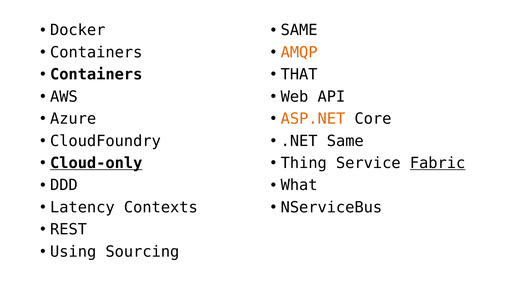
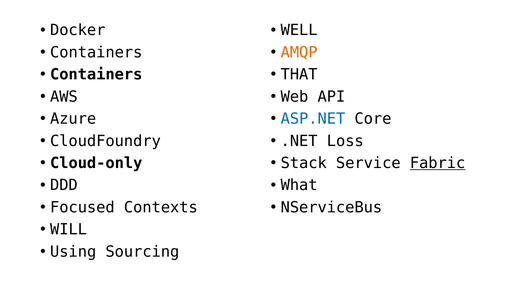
SAME at (299, 30): SAME -> WELL
ASP.NET colour: orange -> blue
.NET Same: Same -> Loss
Cloud-only underline: present -> none
Thing: Thing -> Stack
Latency: Latency -> Focused
REST: REST -> WILL
